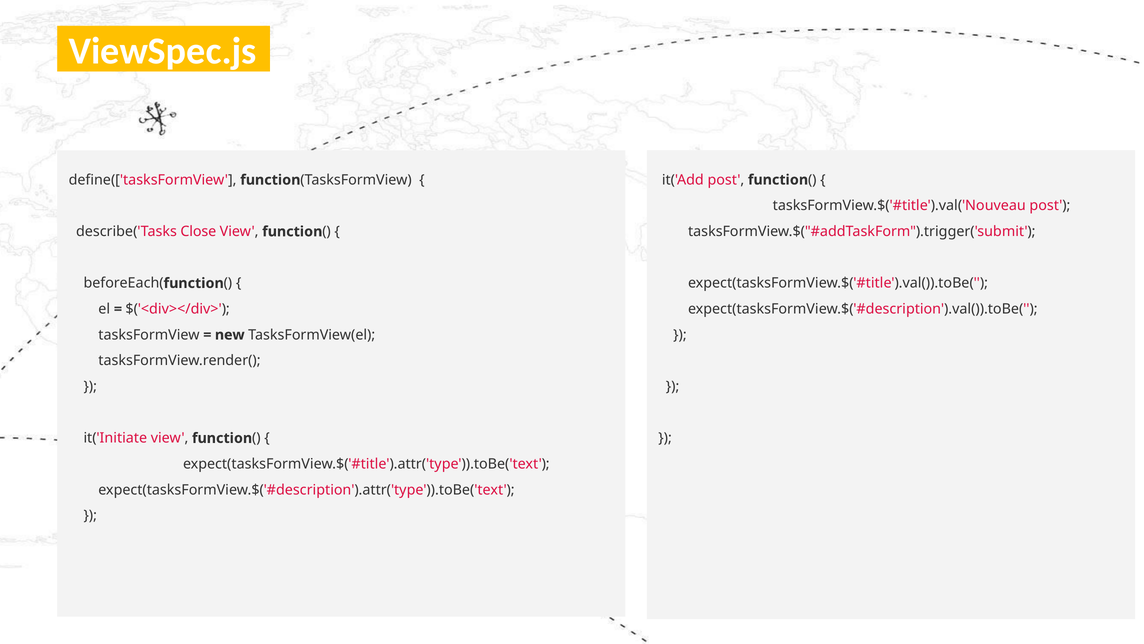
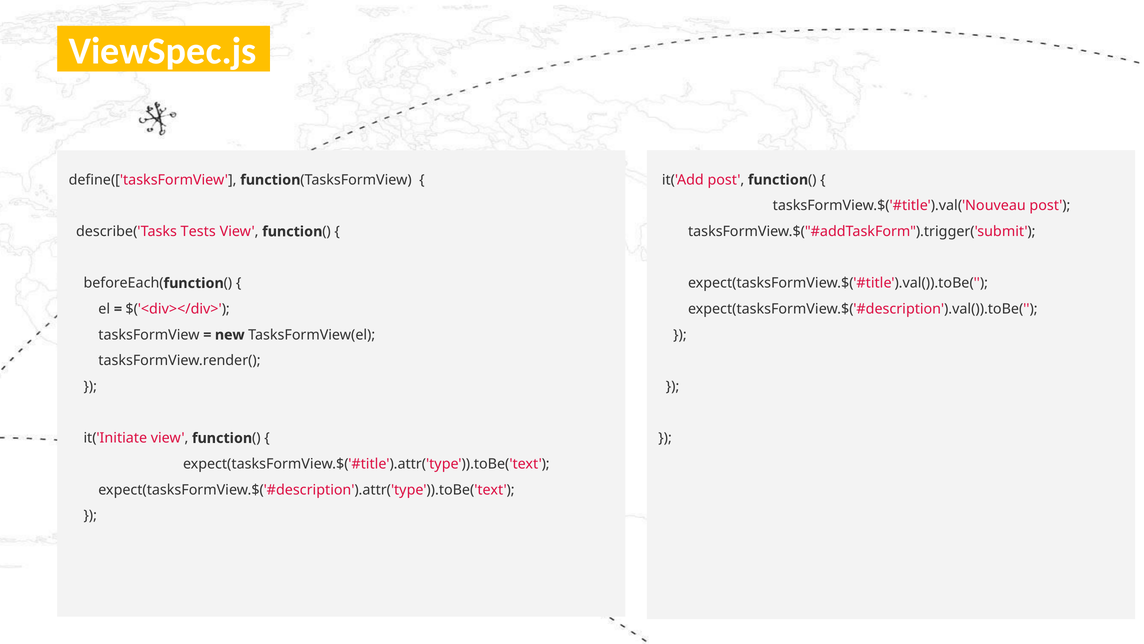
Close: Close -> Tests
